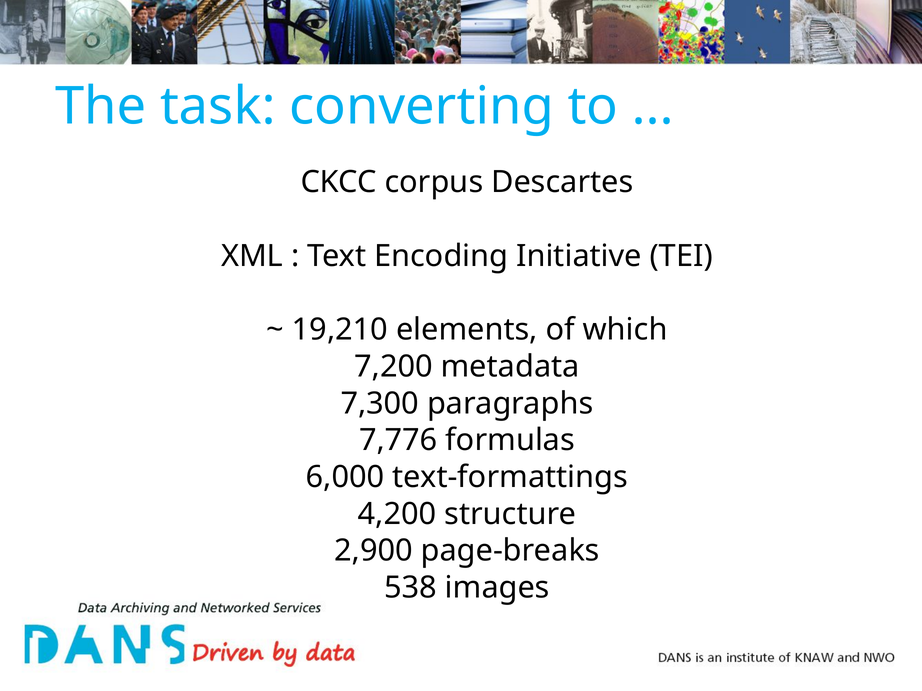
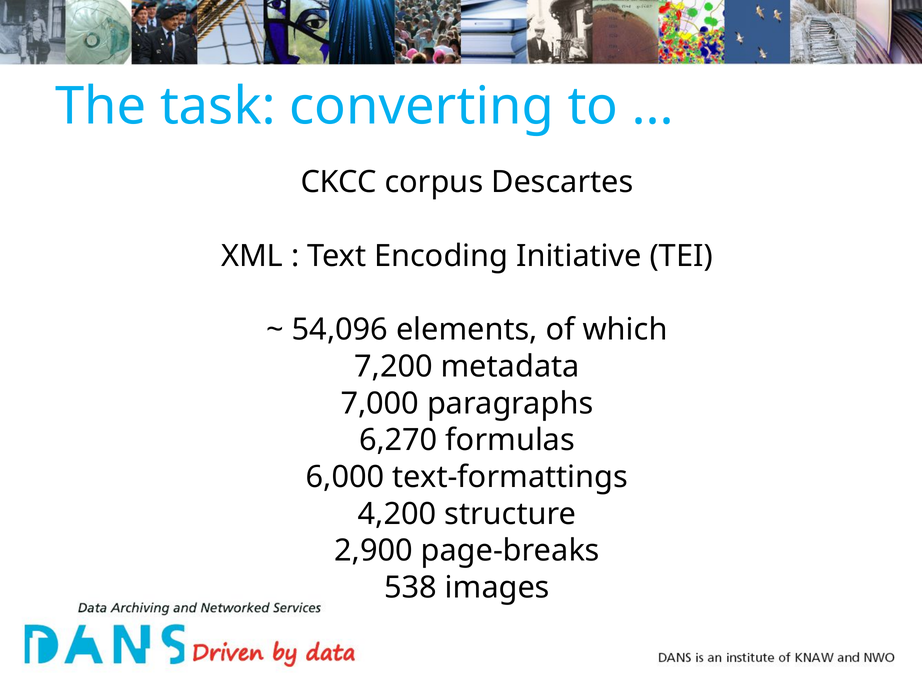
19,210: 19,210 -> 54,096
7,300: 7,300 -> 7,000
7,776: 7,776 -> 6,270
